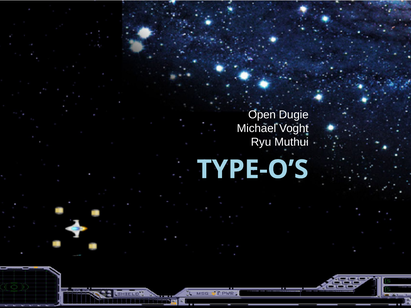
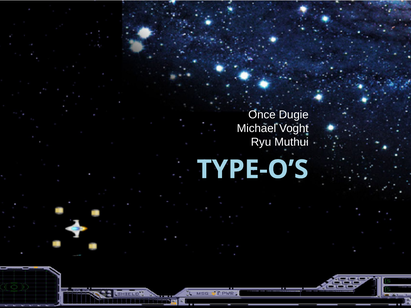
Open: Open -> Once
